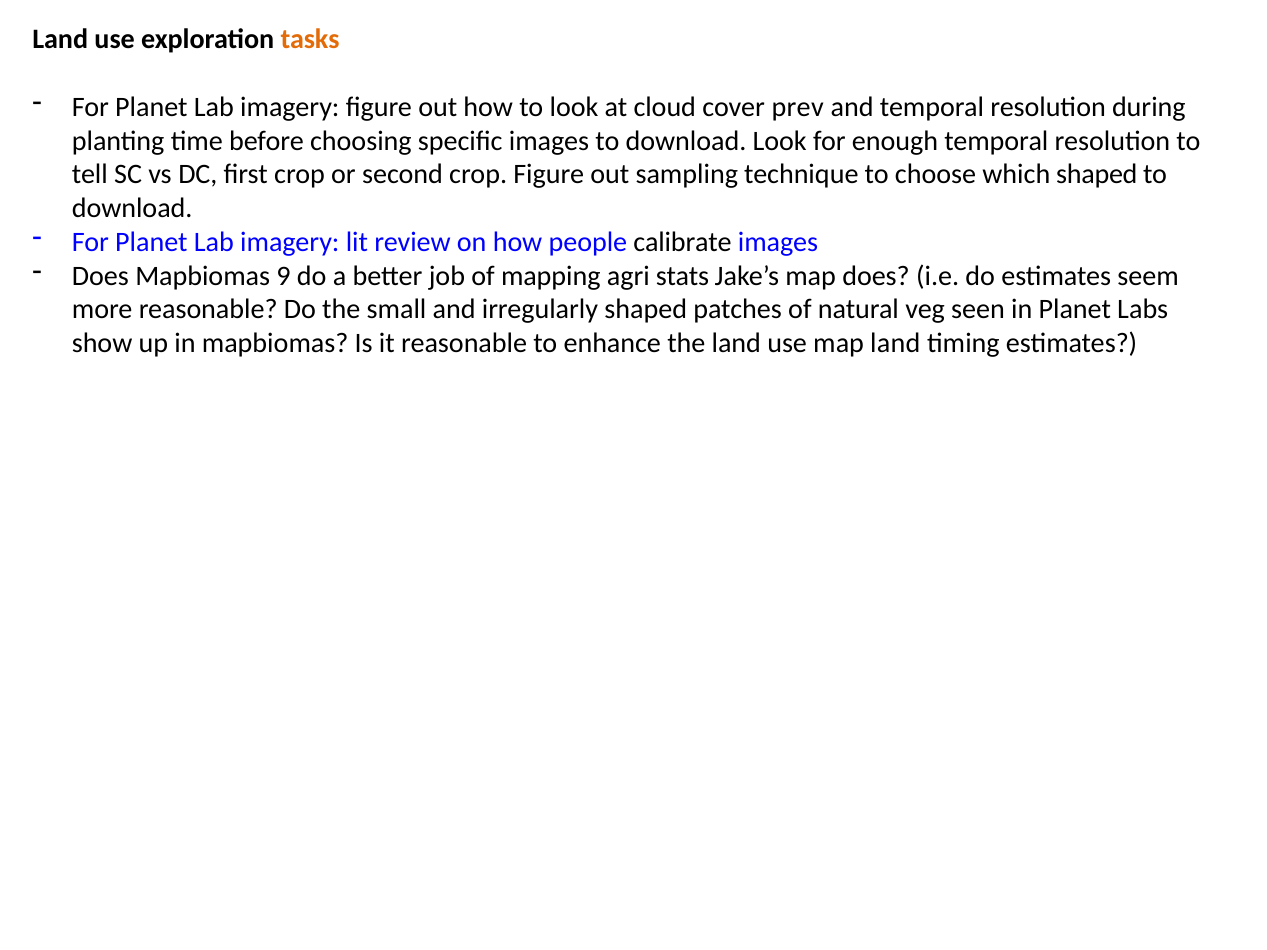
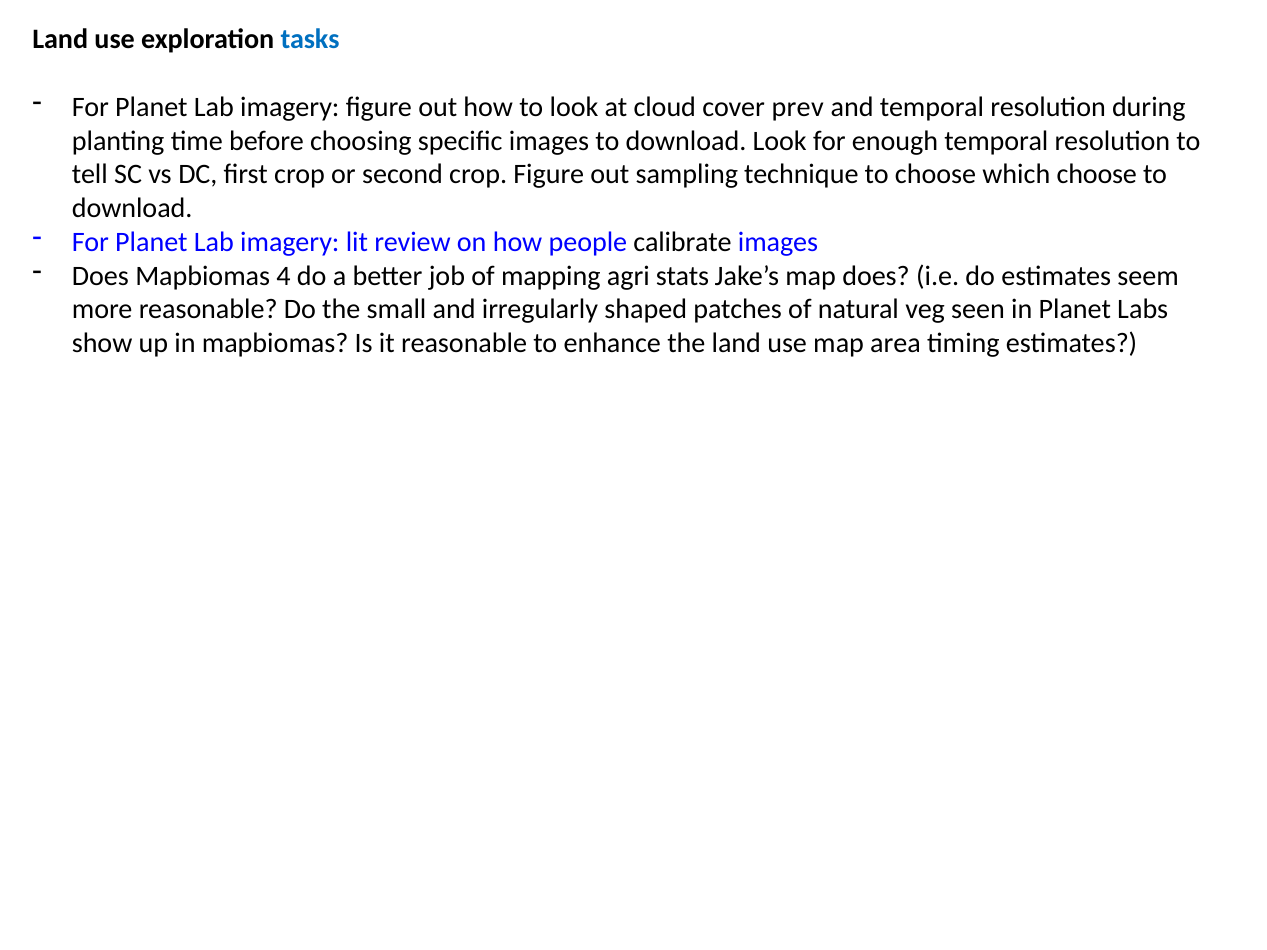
tasks colour: orange -> blue
which shaped: shaped -> choose
9: 9 -> 4
map land: land -> area
